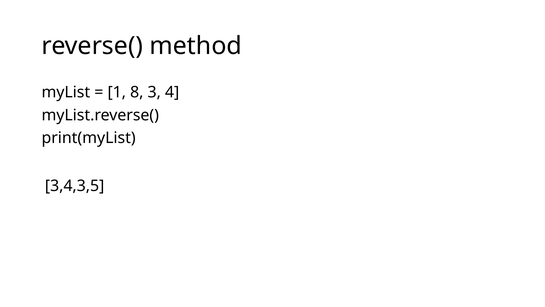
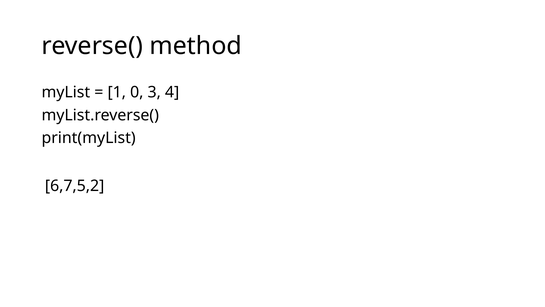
8: 8 -> 0
3,4,3,5: 3,4,3,5 -> 6,7,5,2
